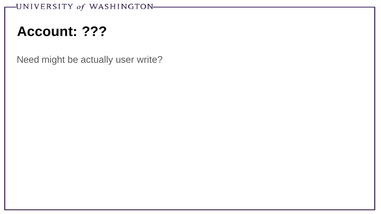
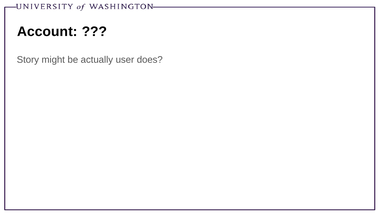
Need: Need -> Story
write: write -> does
